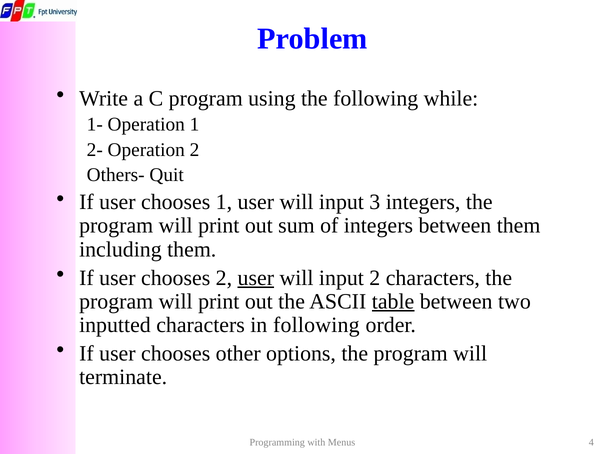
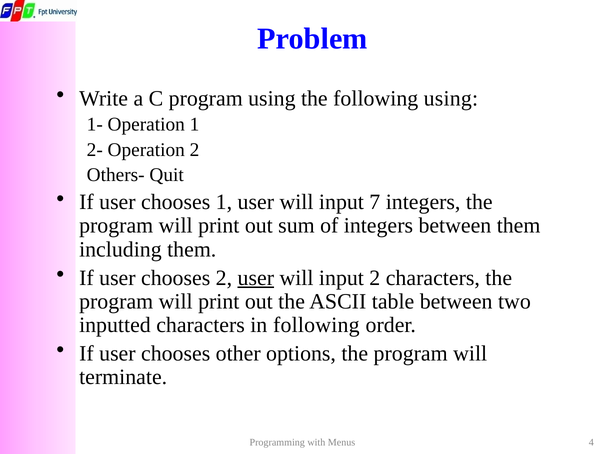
following while: while -> using
3: 3 -> 7
table underline: present -> none
